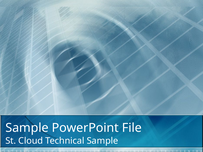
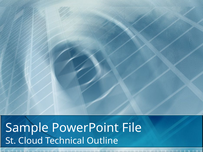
Technical Sample: Sample -> Outline
